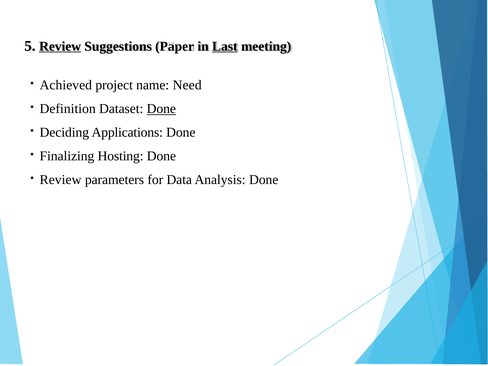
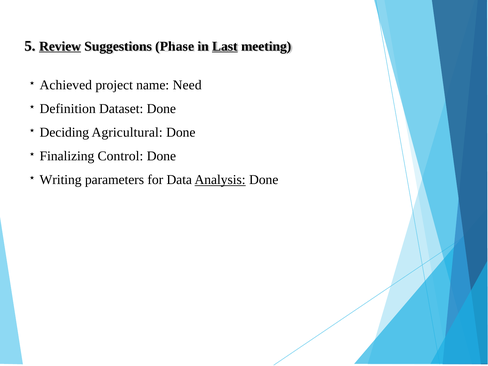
Paper: Paper -> Phase
Done at (161, 109) underline: present -> none
Applications: Applications -> Agricultural
Hosting: Hosting -> Control
Review at (61, 180): Review -> Writing
Analysis underline: none -> present
